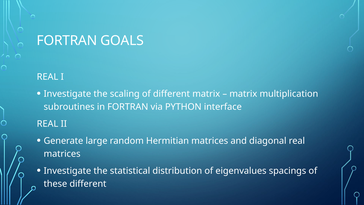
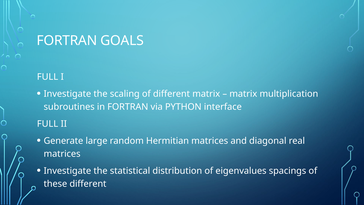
REAL at (48, 77): REAL -> FULL
REAL at (48, 124): REAL -> FULL
